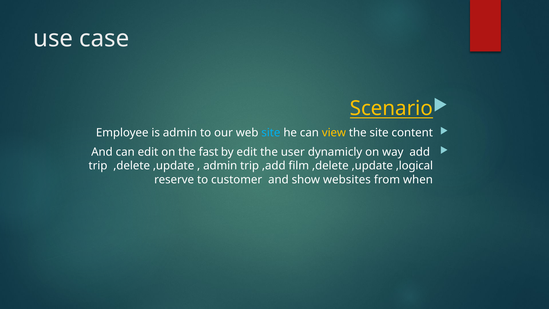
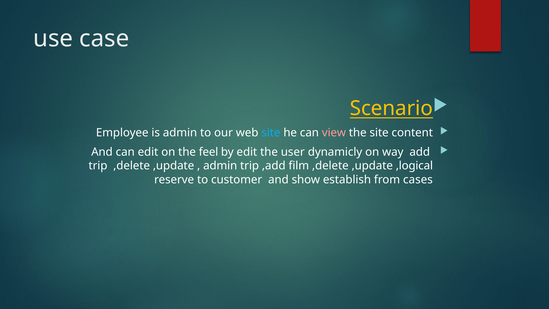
view colour: yellow -> pink
fast: fast -> feel
websites: websites -> establish
when: when -> cases
